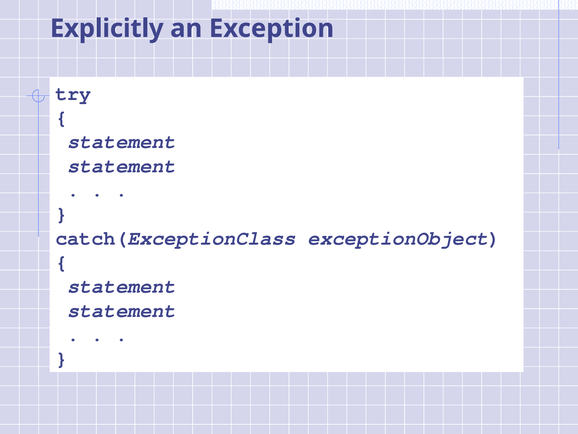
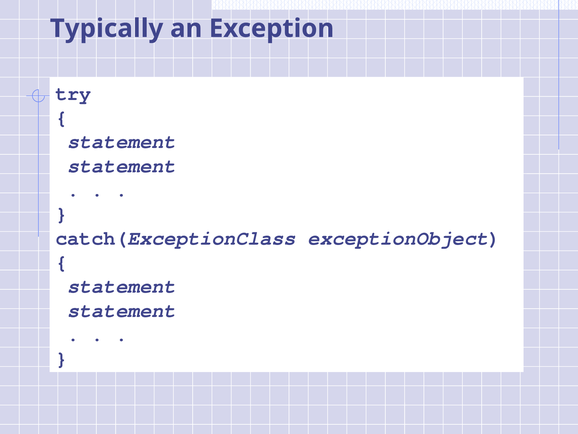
Explicitly: Explicitly -> Typically
